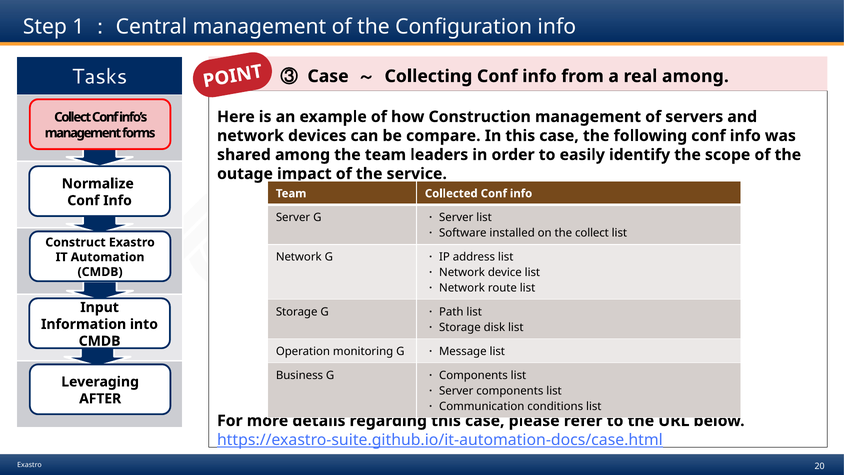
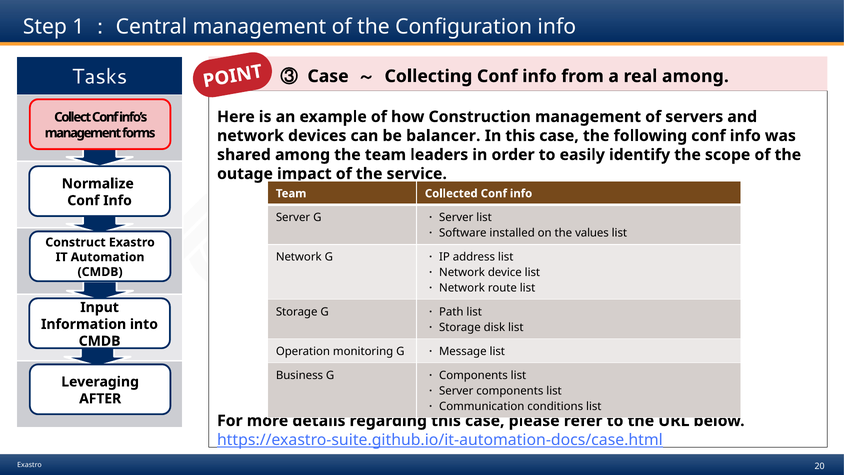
compare: compare -> balancer
the collect: collect -> values
